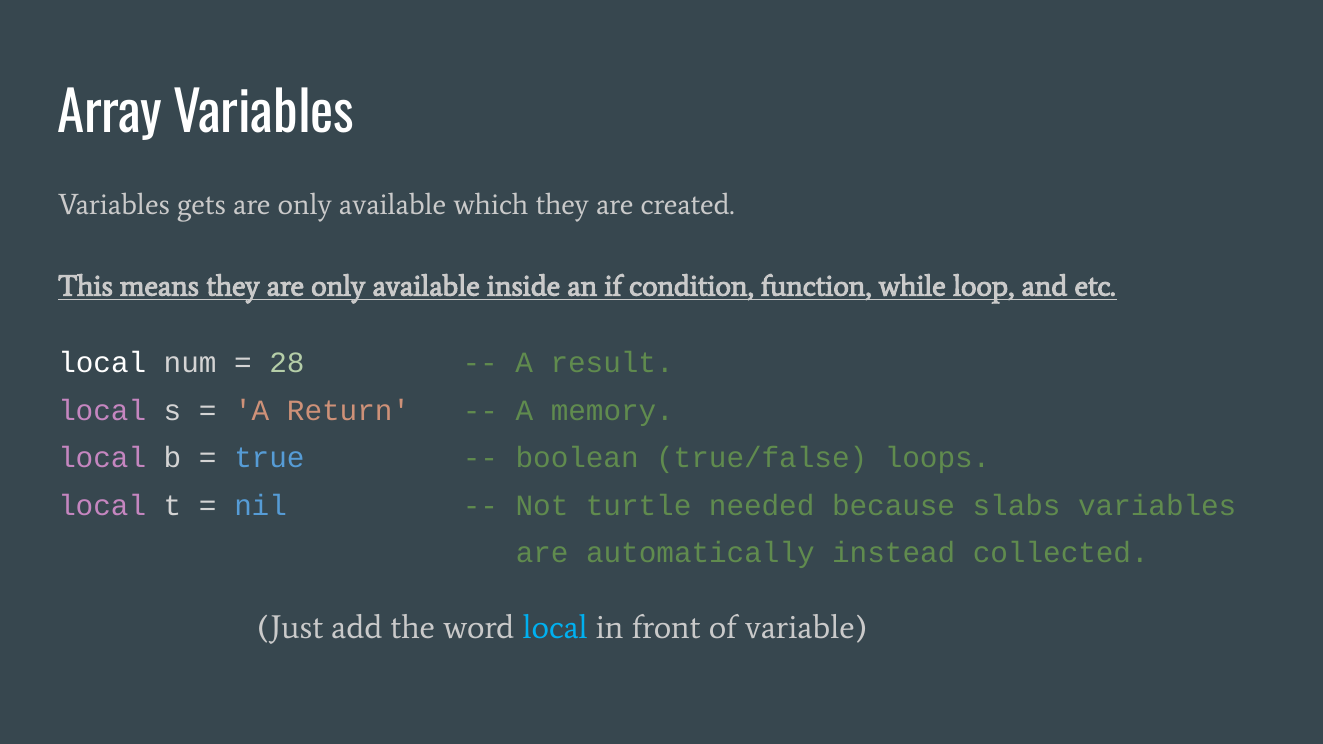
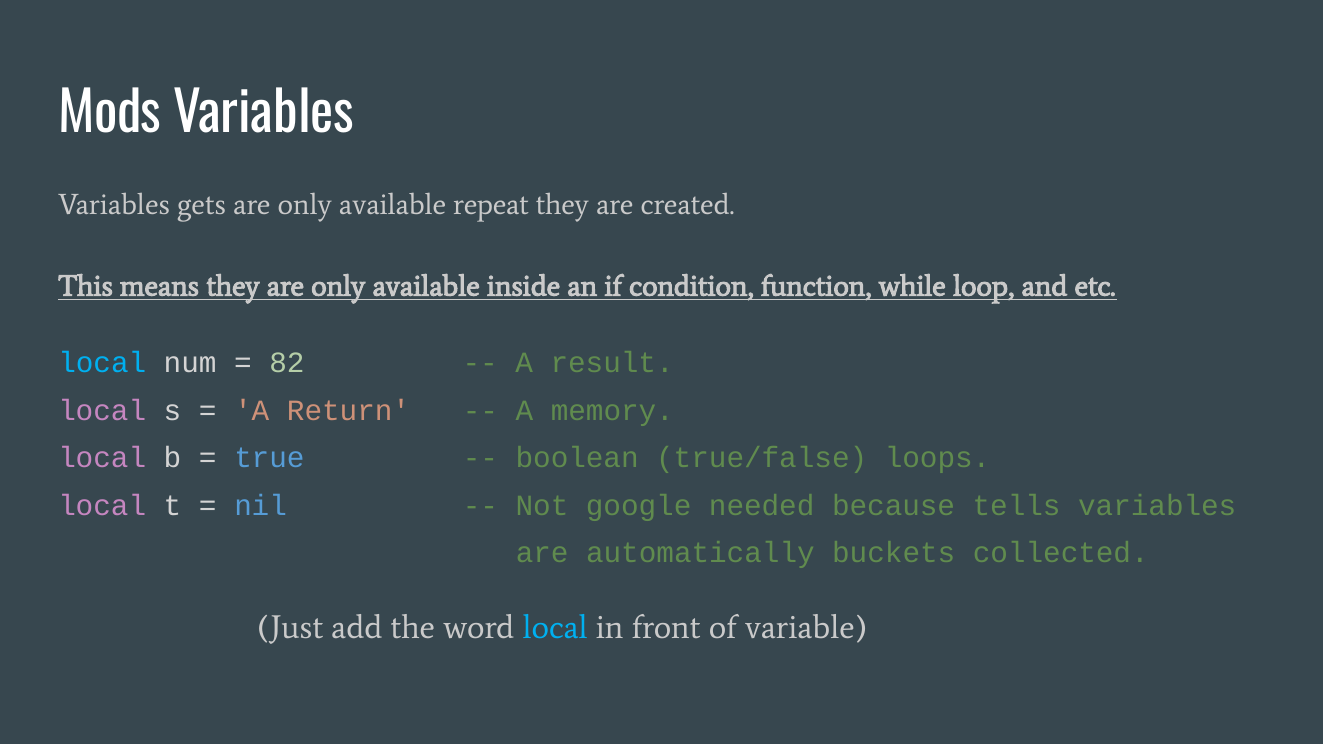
Array: Array -> Mods
which: which -> repeat
local at (102, 363) colour: white -> light blue
28: 28 -> 82
turtle: turtle -> google
slabs: slabs -> tells
instead: instead -> buckets
